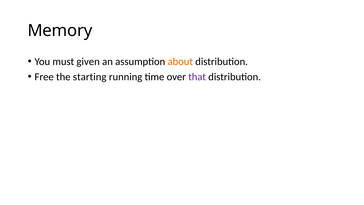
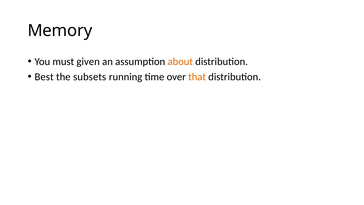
Free: Free -> Best
starting: starting -> subsets
that colour: purple -> orange
